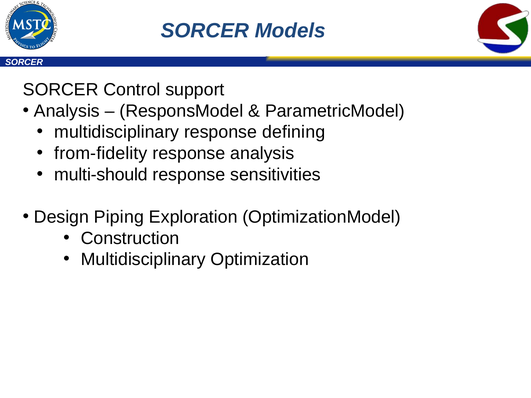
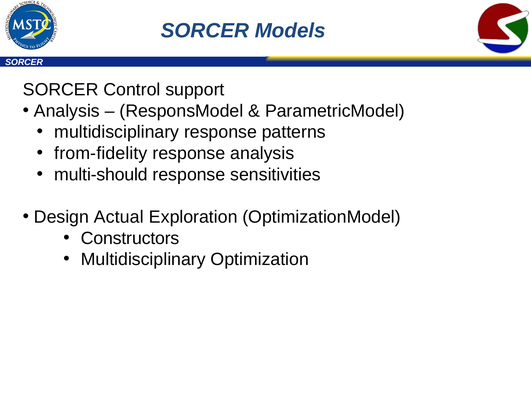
defining: defining -> patterns
Piping: Piping -> Actual
Construction: Construction -> Constructors
